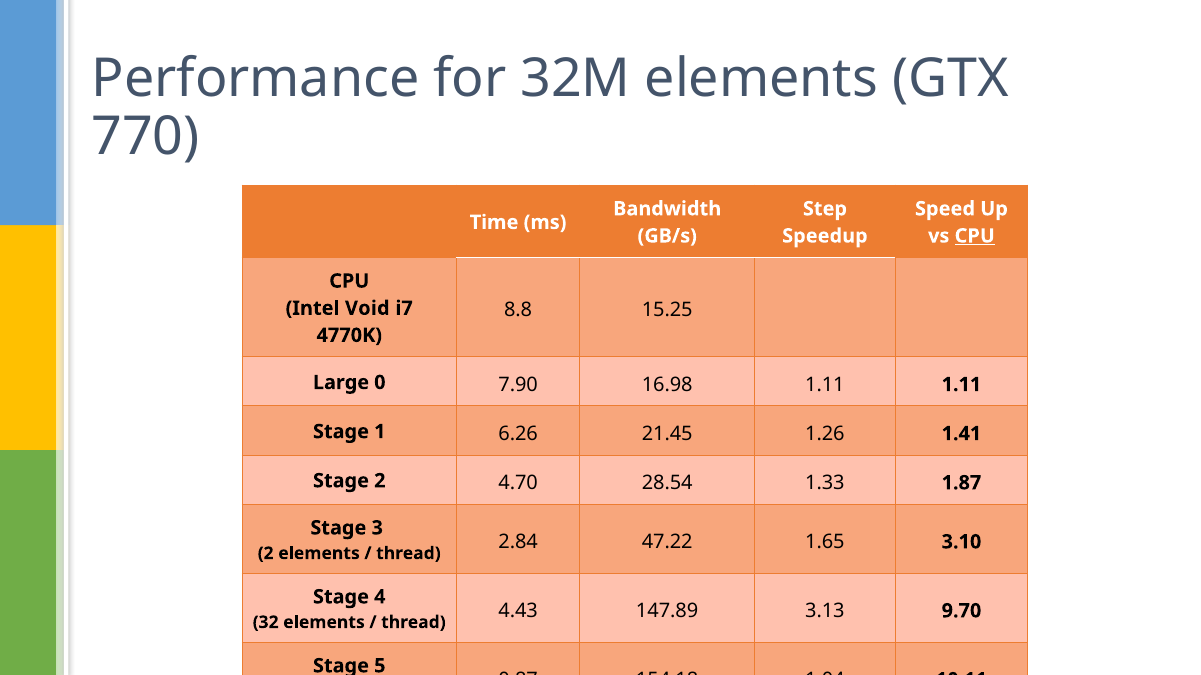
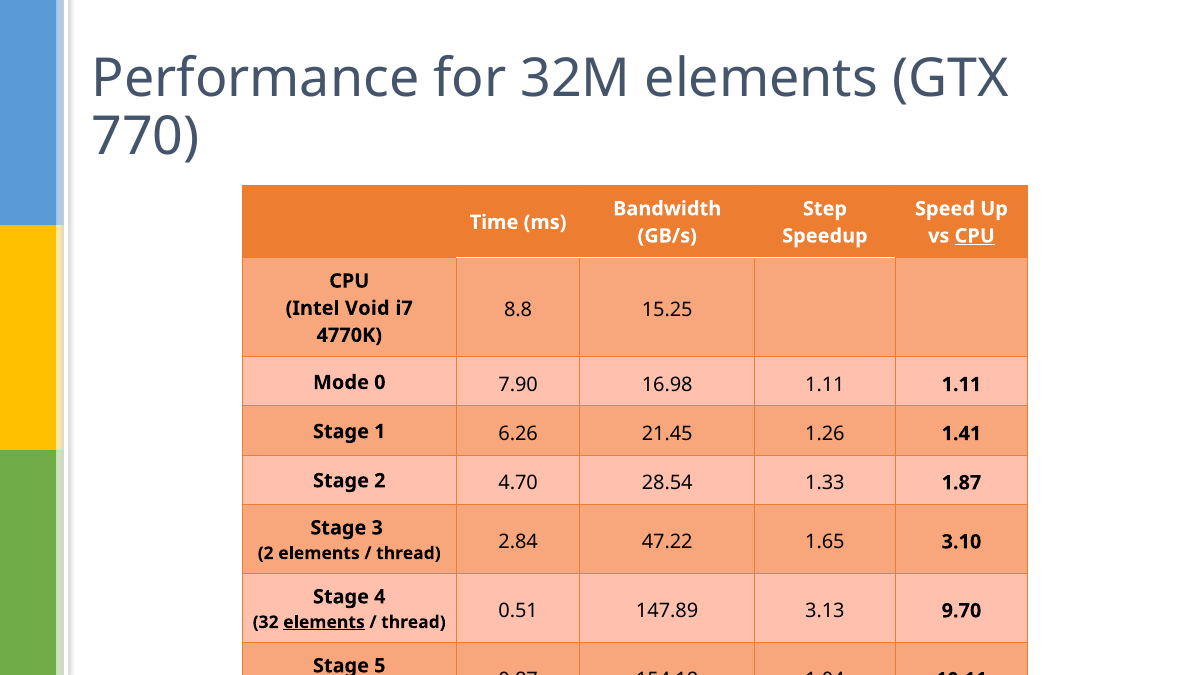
Large: Large -> Mode
4.43: 4.43 -> 0.51
elements at (324, 623) underline: none -> present
